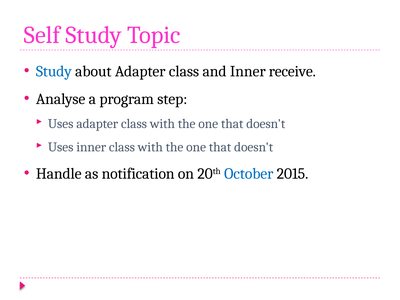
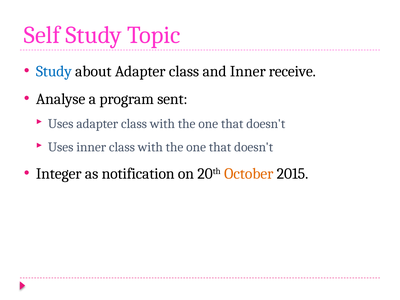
step: step -> sent
Handle: Handle -> Integer
October colour: blue -> orange
